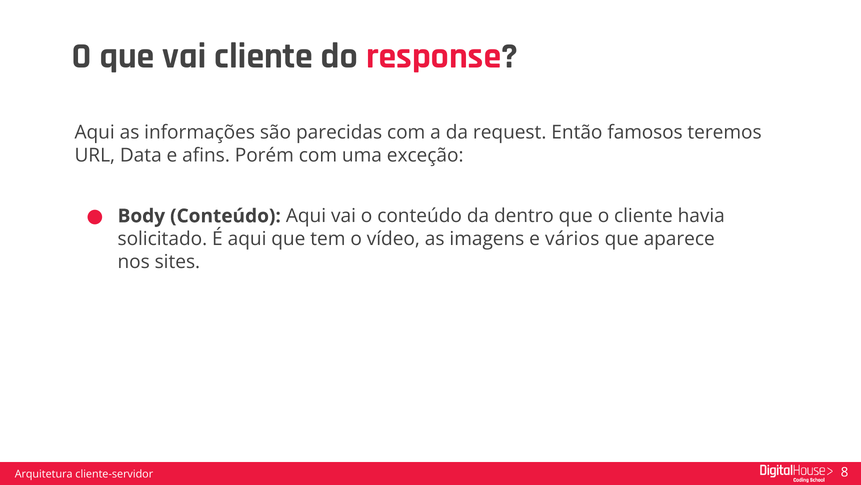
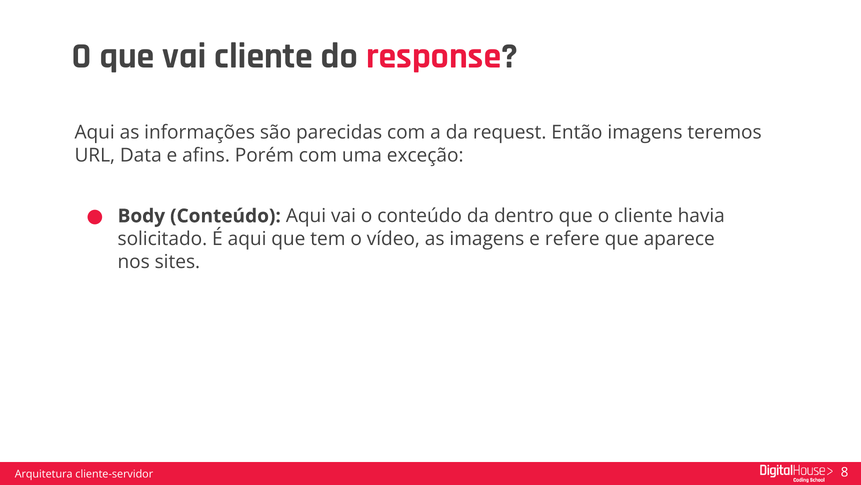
Então famosos: famosos -> imagens
vários: vários -> refere
